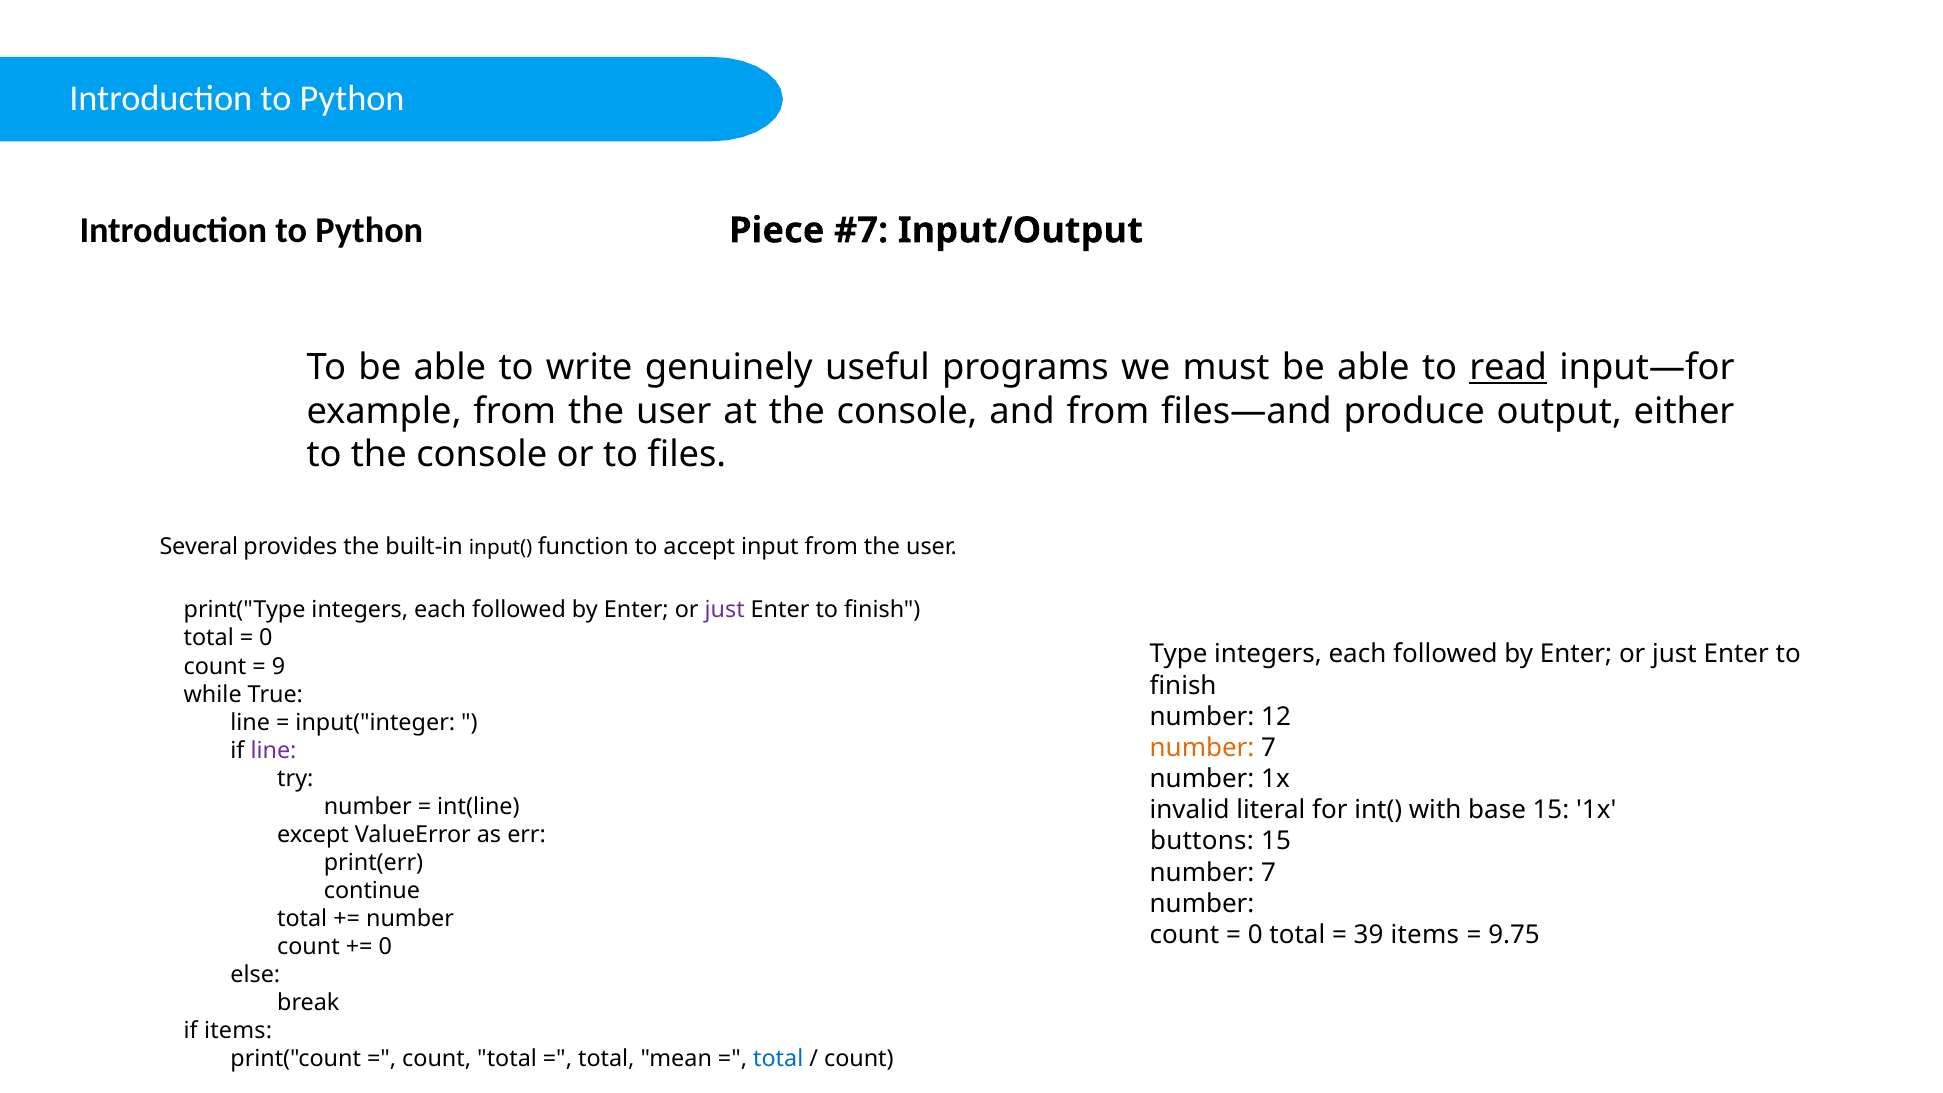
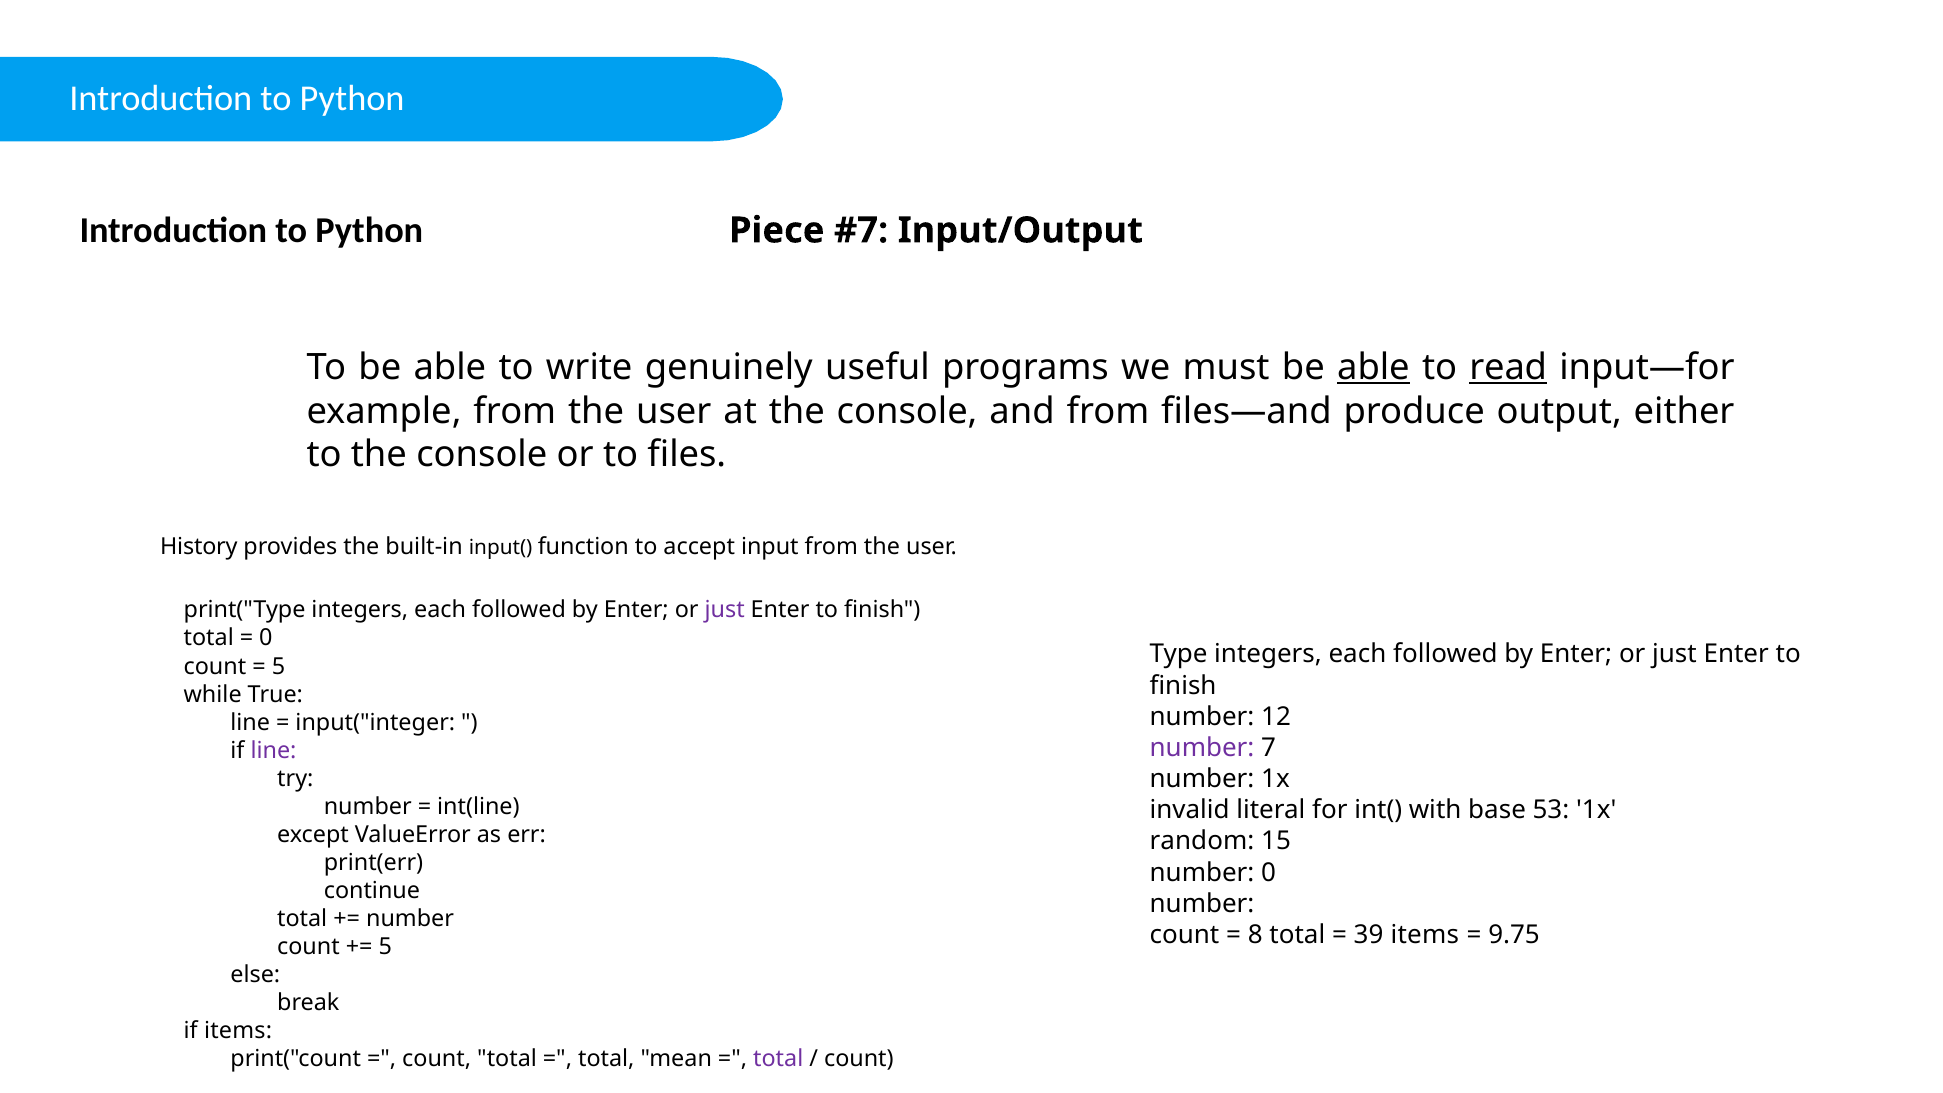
able at (1373, 368) underline: none -> present
Several: Several -> History
9 at (278, 666): 9 -> 5
number at (1202, 748) colour: orange -> purple
base 15: 15 -> 53
buttons: buttons -> random
7 at (1269, 873): 7 -> 0
0 at (1255, 935): 0 -> 8
0 at (385, 947): 0 -> 5
total at (778, 1059) colour: blue -> purple
